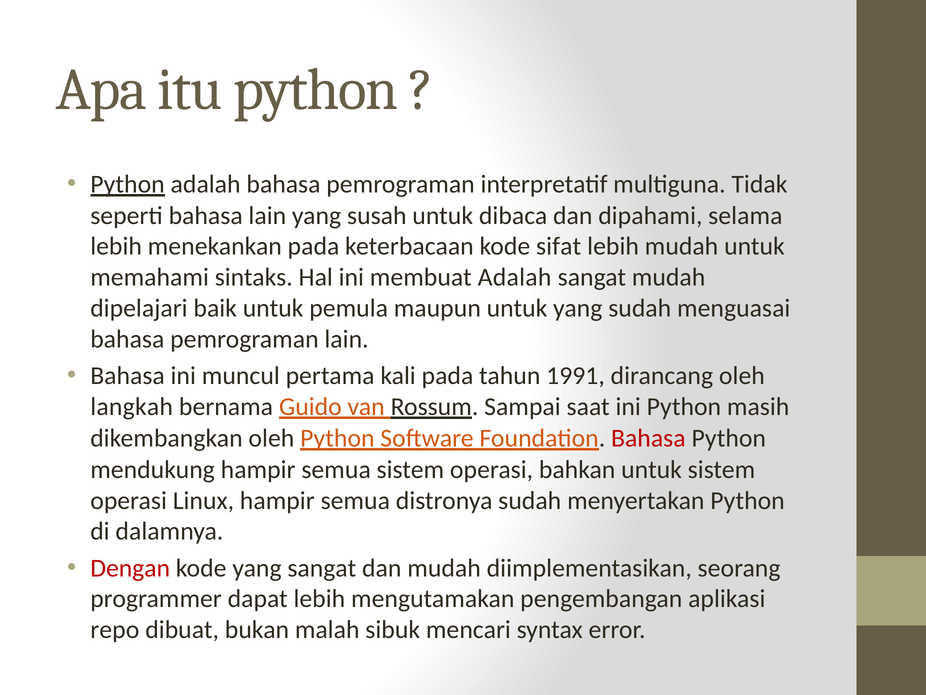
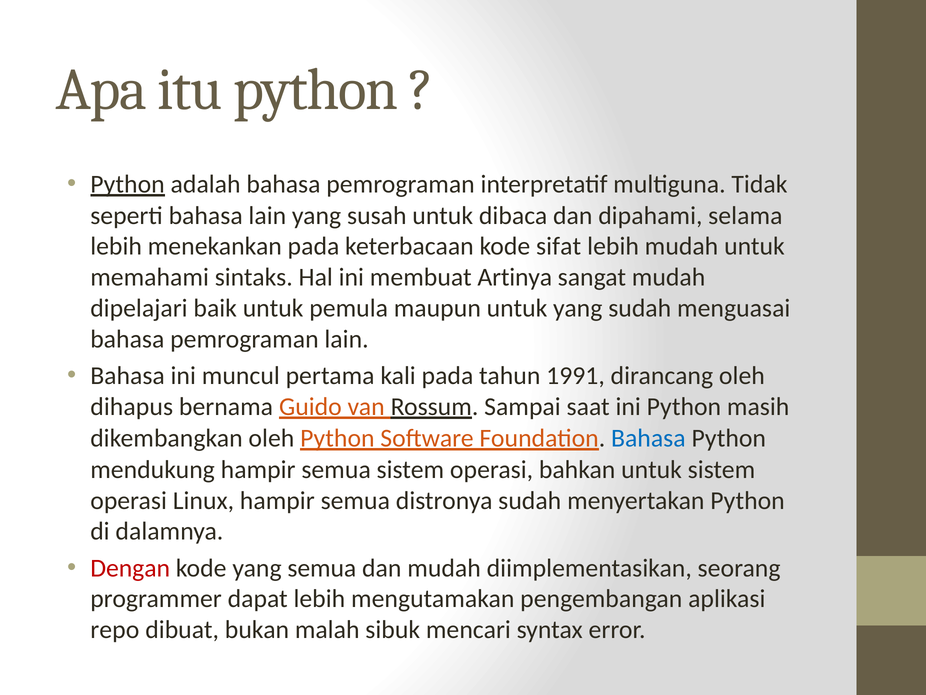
membuat Adalah: Adalah -> Artinya
langkah: langkah -> dihapus
Bahasa at (648, 438) colour: red -> blue
yang sangat: sangat -> semua
